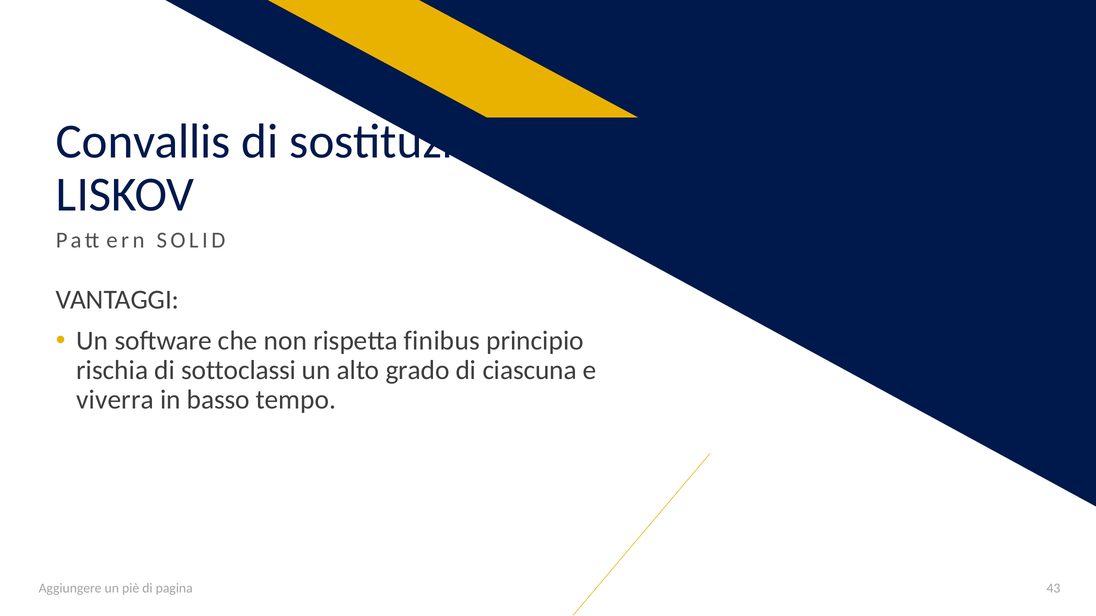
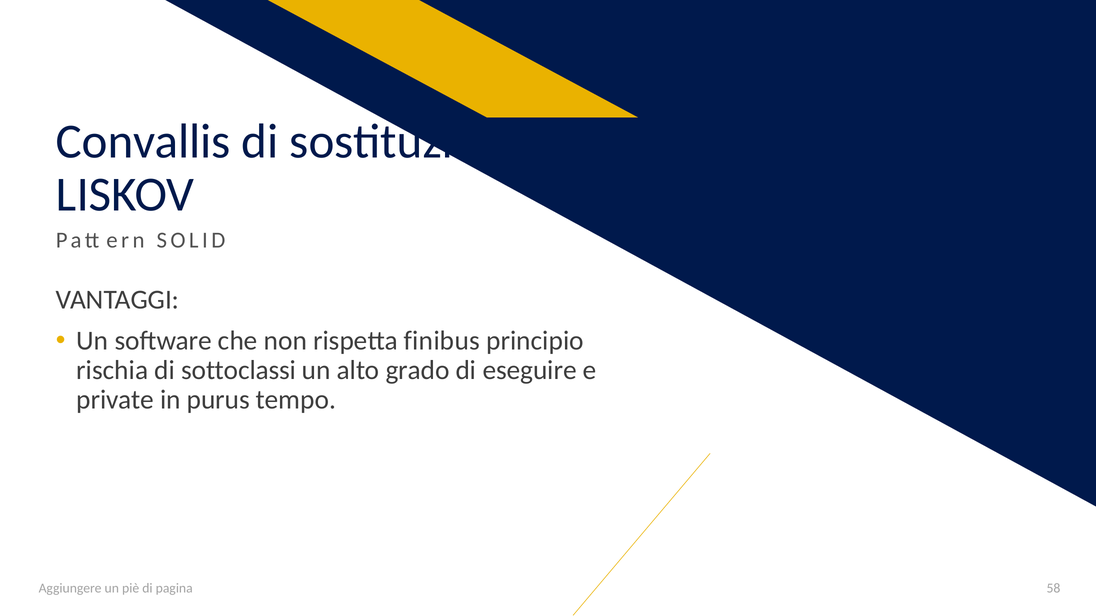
ciascuna: ciascuna -> eseguire
viverra: viverra -> private
basso: basso -> purus
43: 43 -> 58
